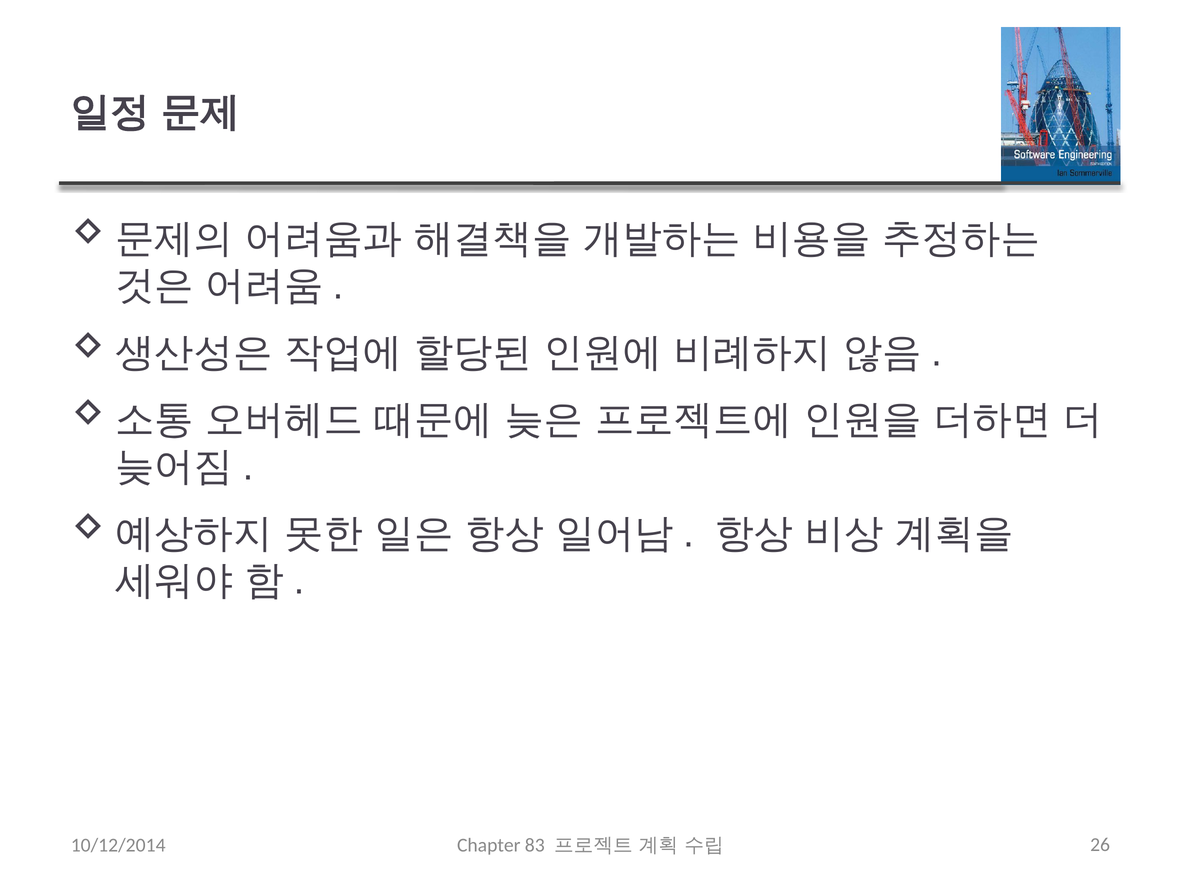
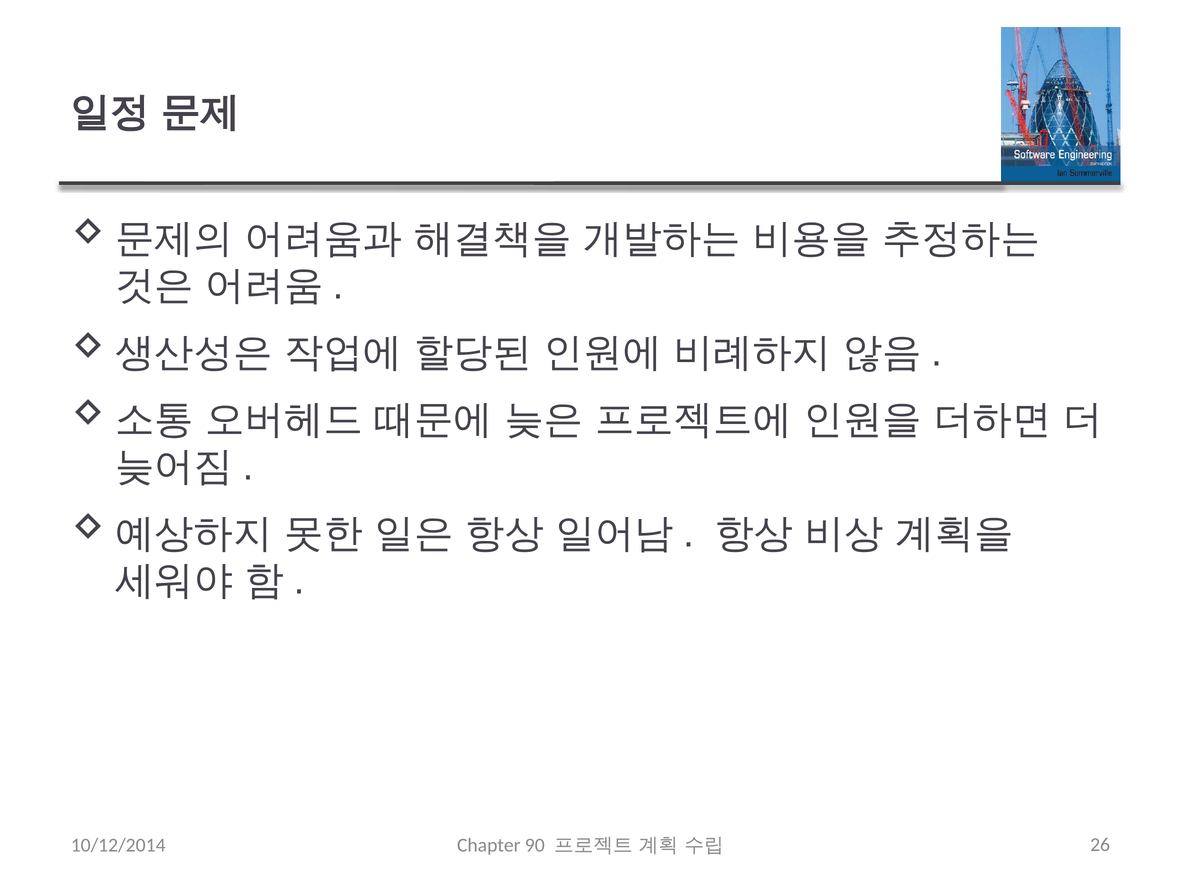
83: 83 -> 90
